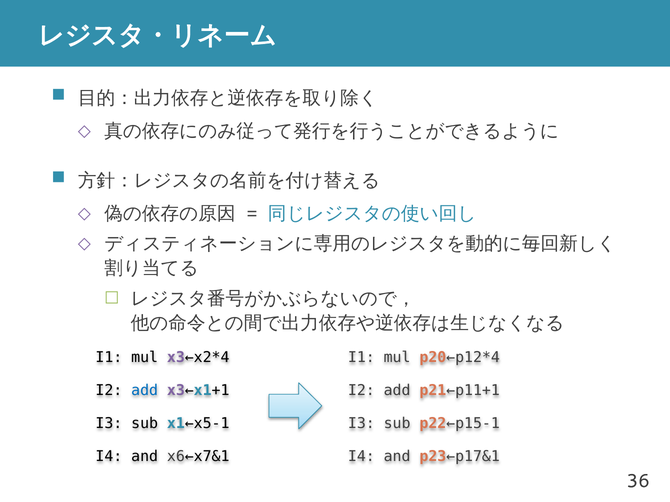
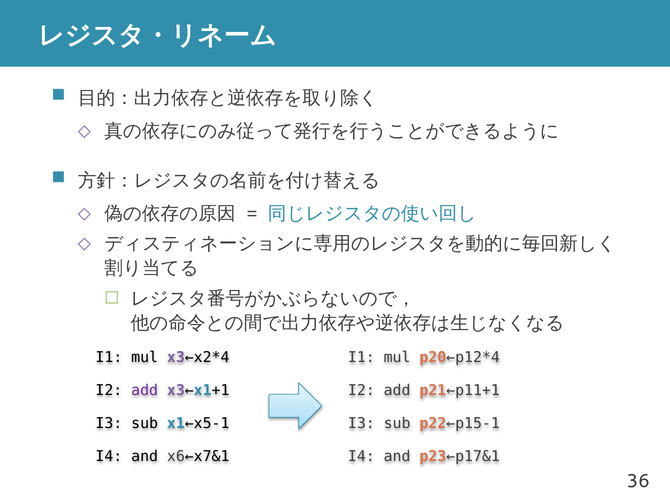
add at (145, 391) colour: blue -> purple
